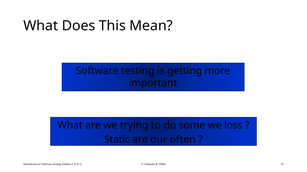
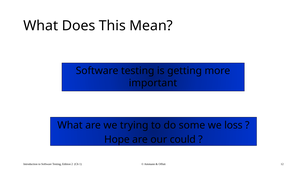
Static: Static -> Hope
often: often -> could
